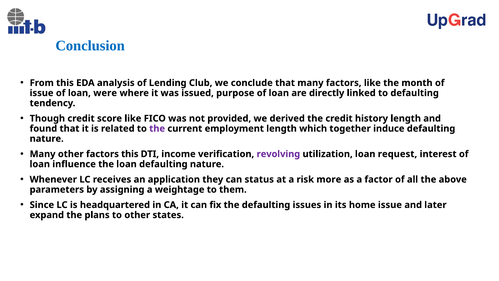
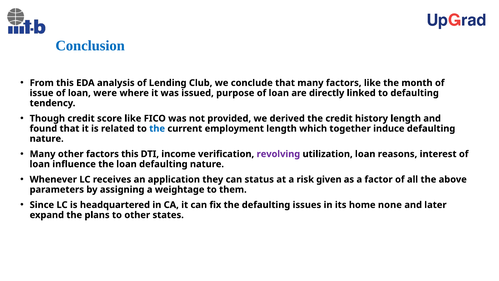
the at (157, 128) colour: purple -> blue
request: request -> reasons
more: more -> given
home issue: issue -> none
